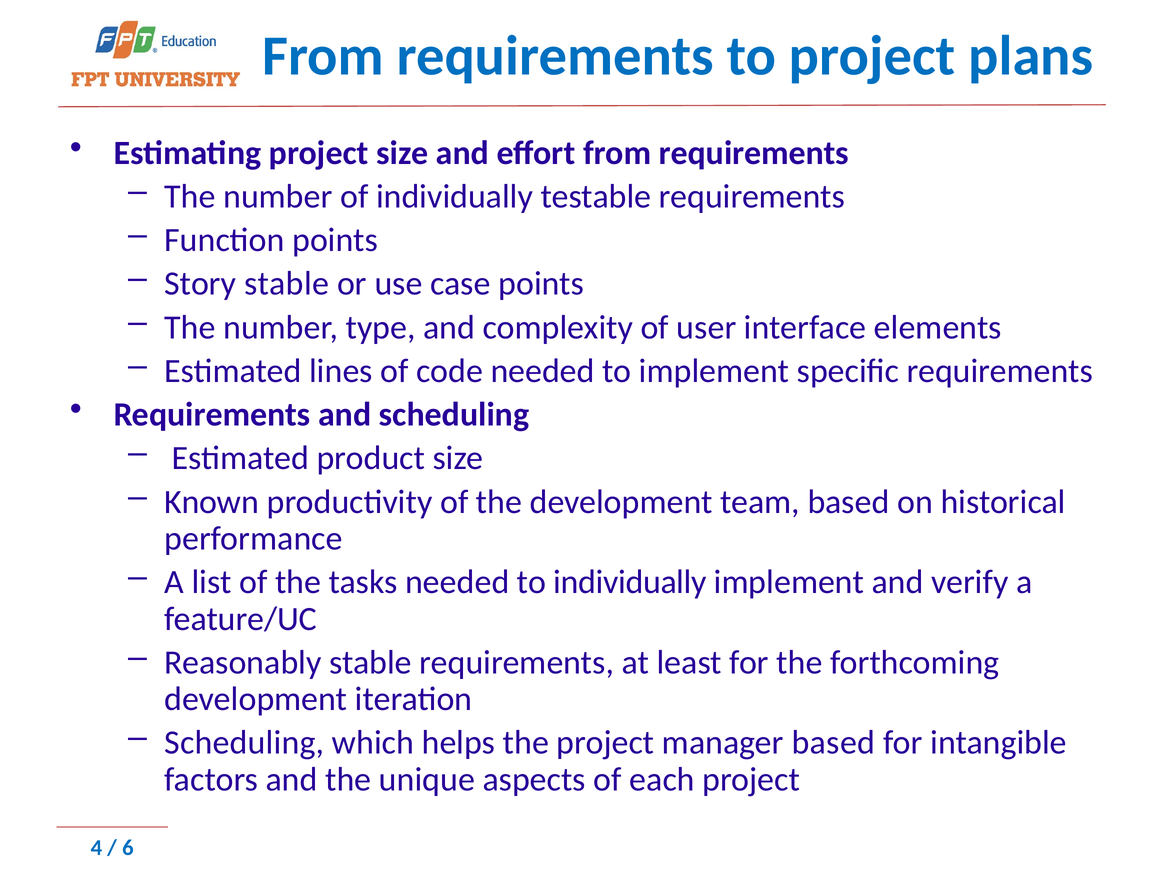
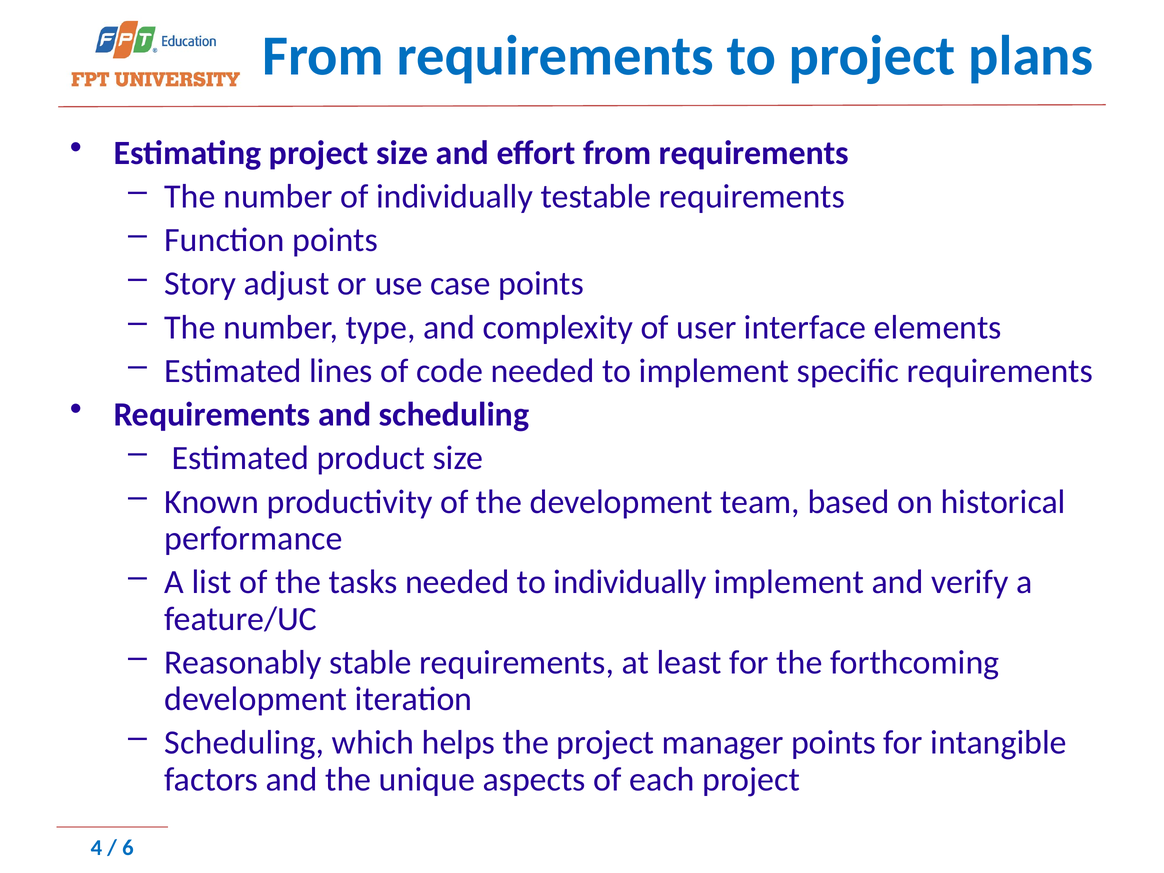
Story stable: stable -> adjust
manager based: based -> points
